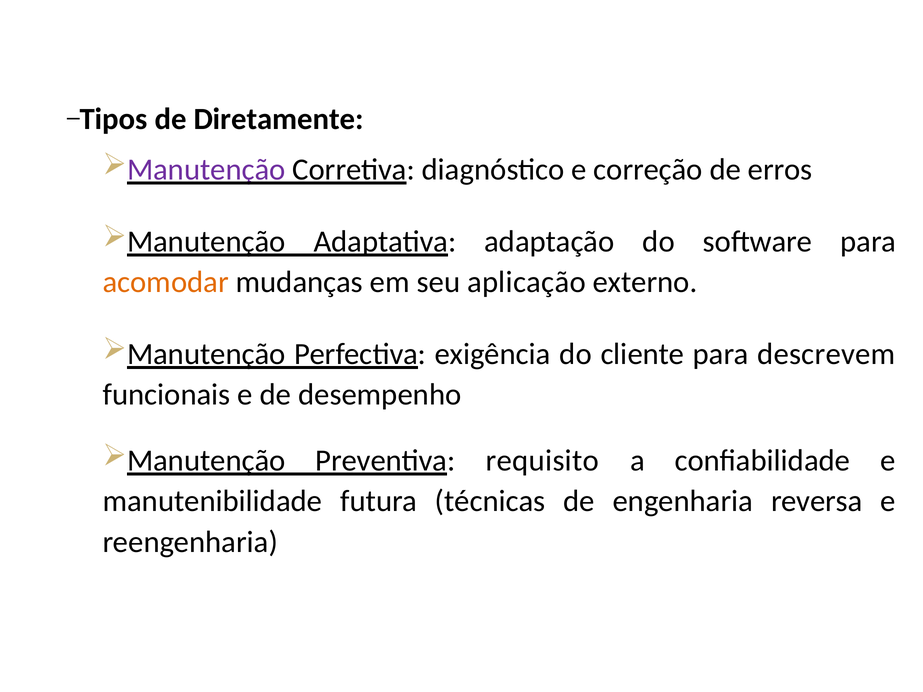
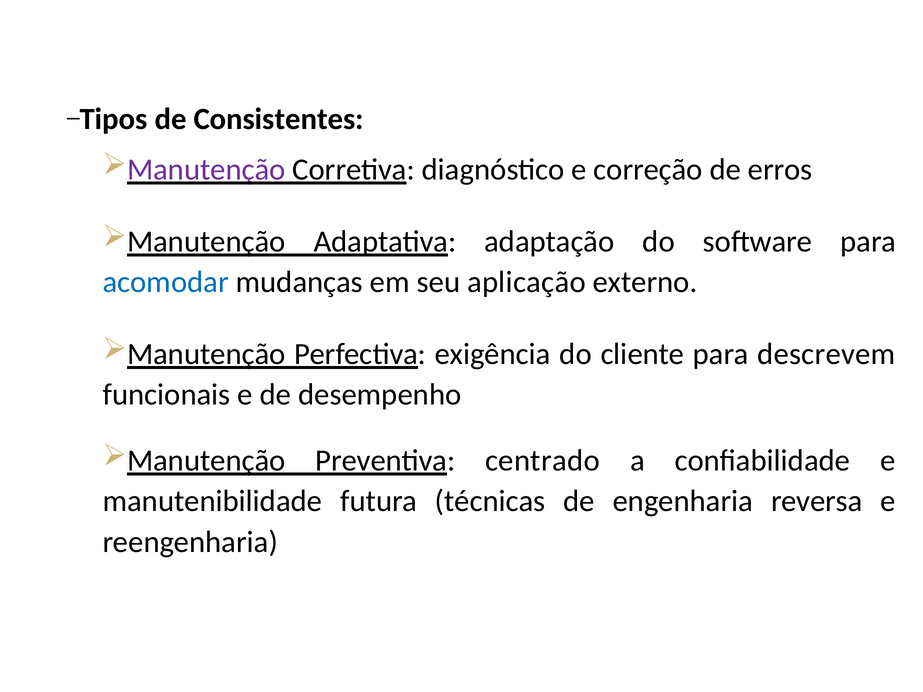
Diretamente: Diretamente -> Consistentes
acomodar colour: orange -> blue
requisito: requisito -> centrado
